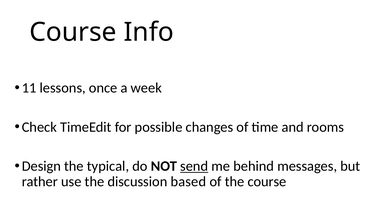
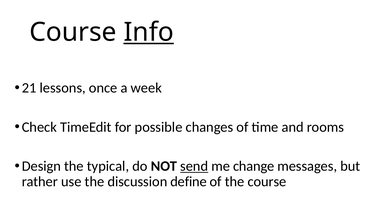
Info underline: none -> present
11: 11 -> 21
behind: behind -> change
based: based -> define
